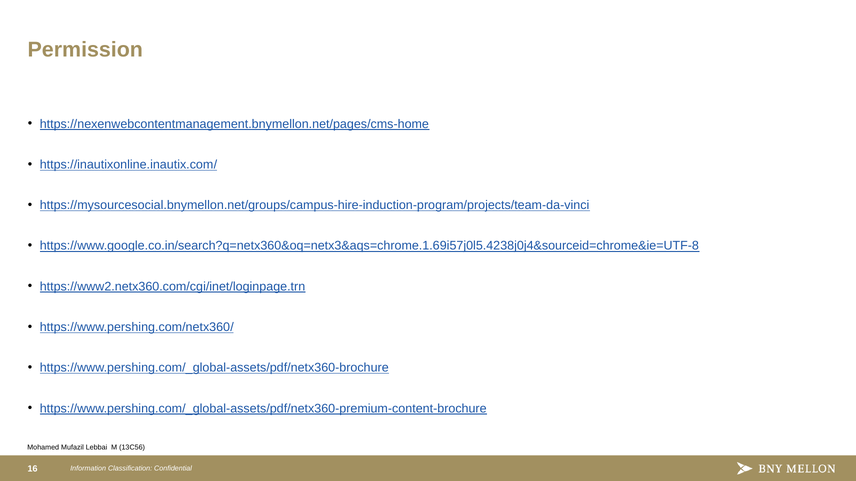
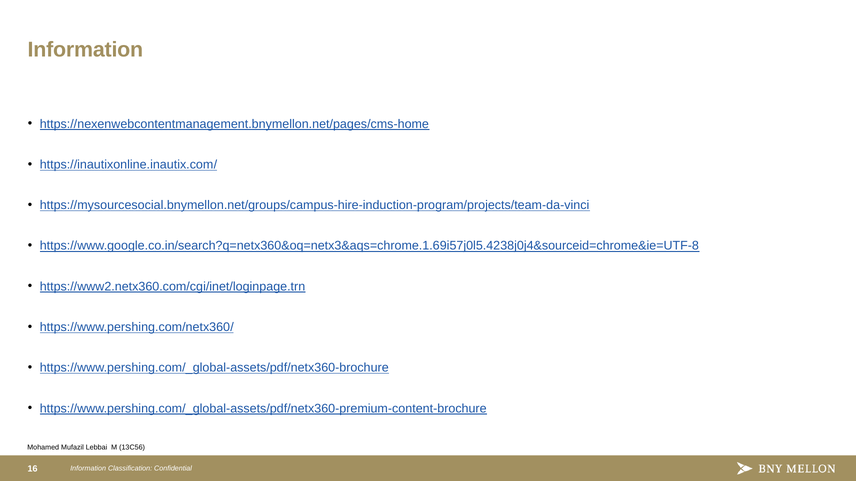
Permission at (85, 50): Permission -> Information
